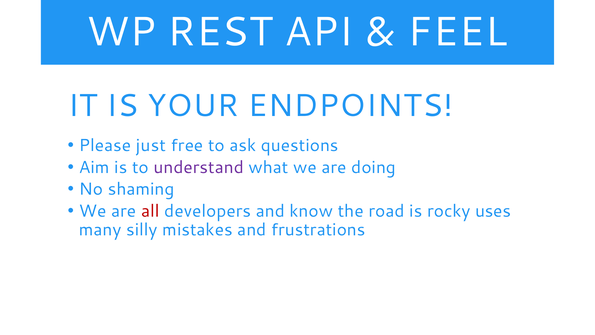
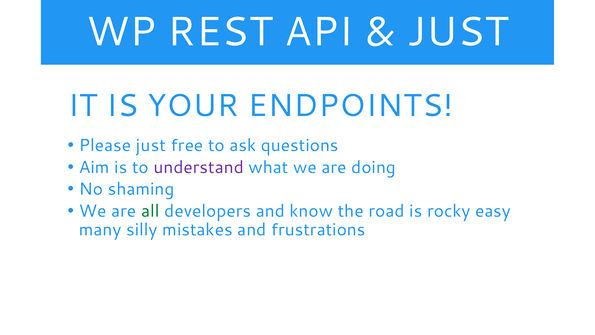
FEEL at (458, 32): FEEL -> JUST
all colour: red -> green
uses: uses -> easy
